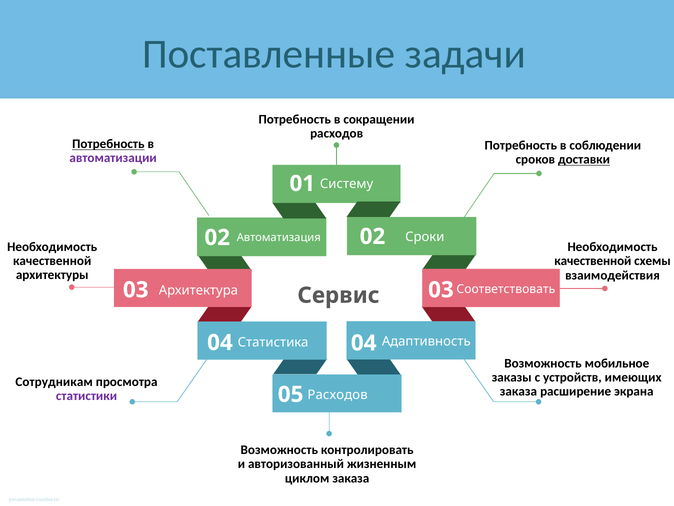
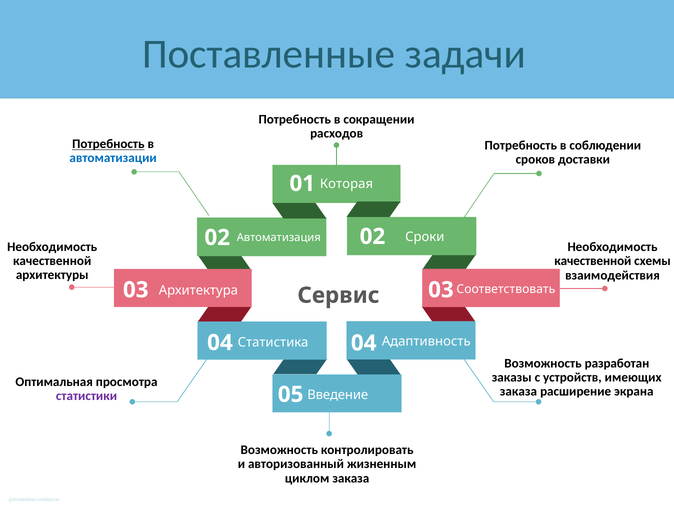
автоматизации colour: purple -> blue
доставки underline: present -> none
Систему: Систему -> Которая
мобильное: мобильное -> разработан
Сотрудникам: Сотрудникам -> Оптимальная
Расходов at (338, 395): Расходов -> Введение
